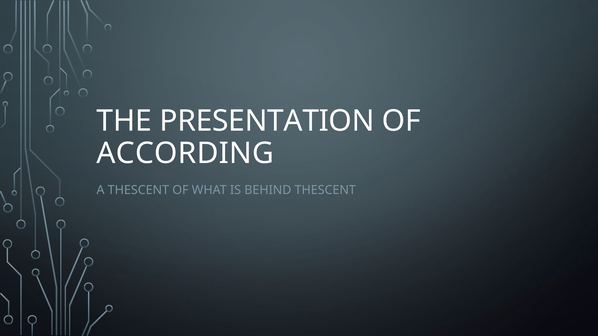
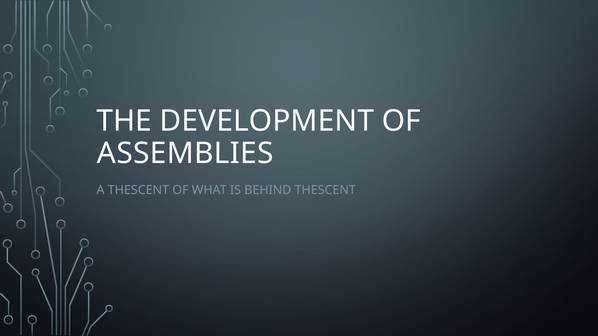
PRESENTATION: PRESENTATION -> DEVELOPMENT
ACCORDING: ACCORDING -> ASSEMBLIES
